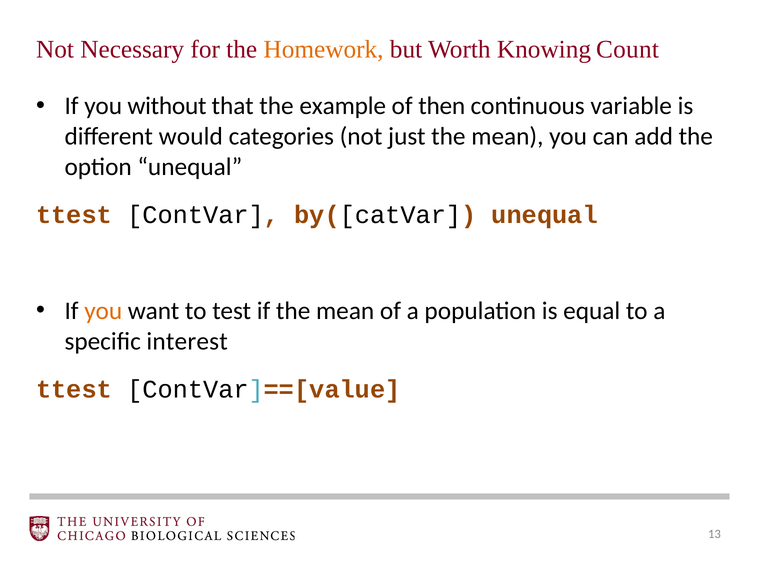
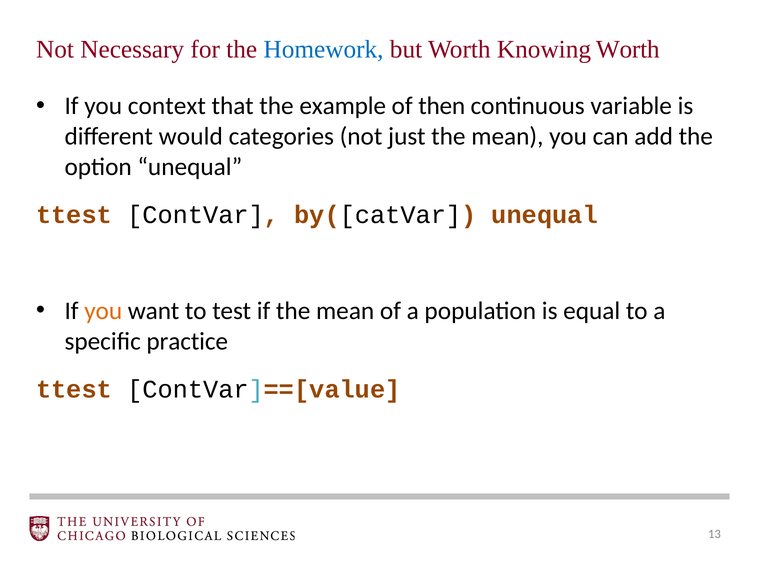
Homework colour: orange -> blue
Knowing Count: Count -> Worth
without: without -> context
interest: interest -> practice
